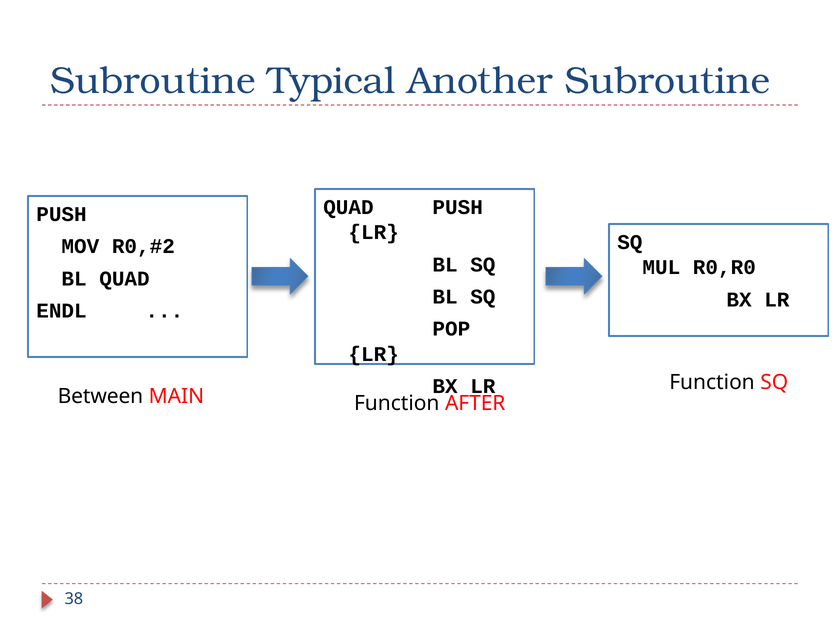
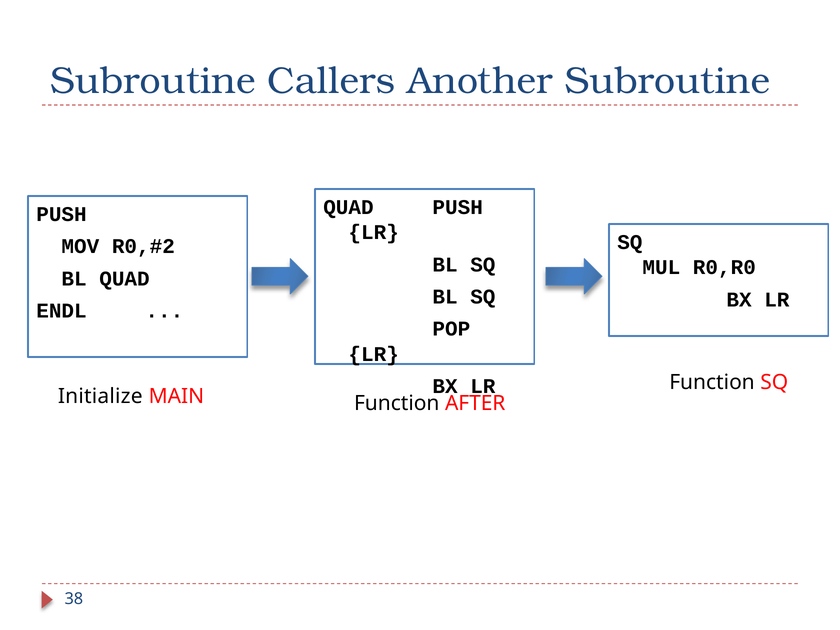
Typical: Typical -> Callers
Between: Between -> Initialize
